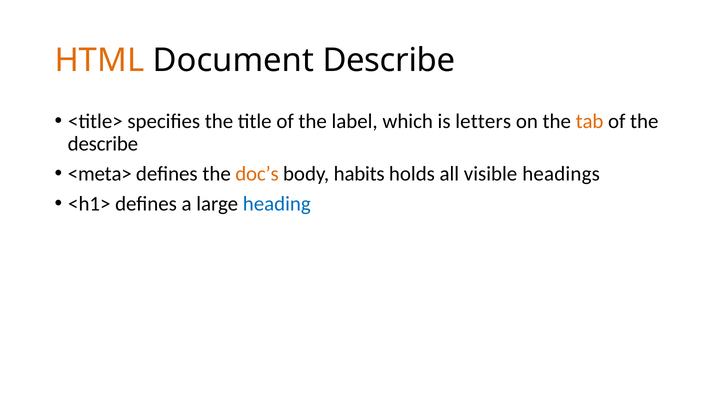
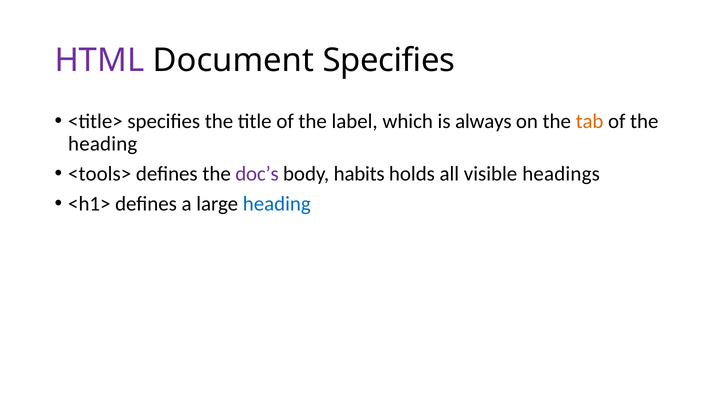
HTML colour: orange -> purple
Document Describe: Describe -> Specifies
letters: letters -> always
describe at (103, 144): describe -> heading
<meta>: <meta> -> <tools>
doc’s colour: orange -> purple
